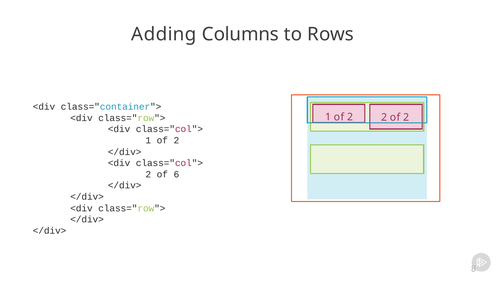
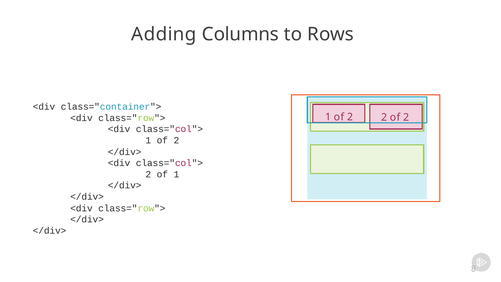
of 6: 6 -> 1
